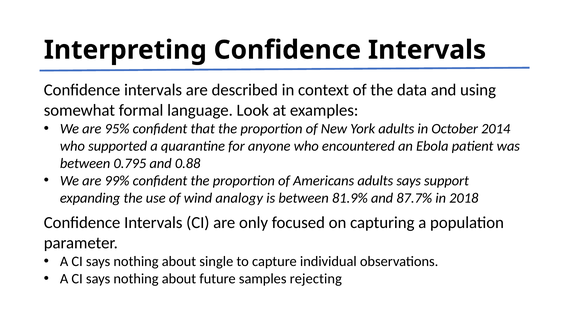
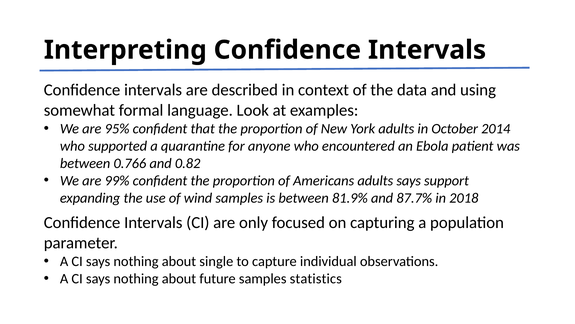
0.795: 0.795 -> 0.766
0.88: 0.88 -> 0.82
wind analogy: analogy -> samples
rejecting: rejecting -> statistics
